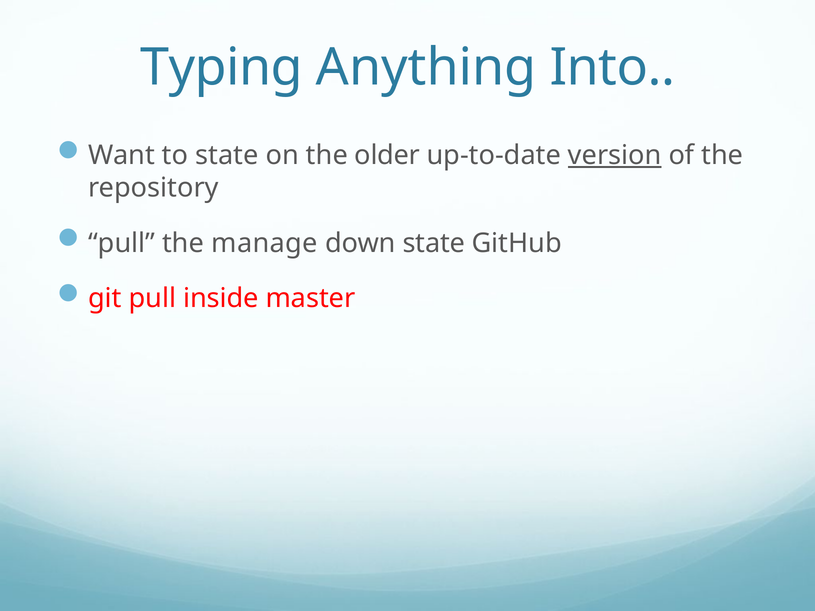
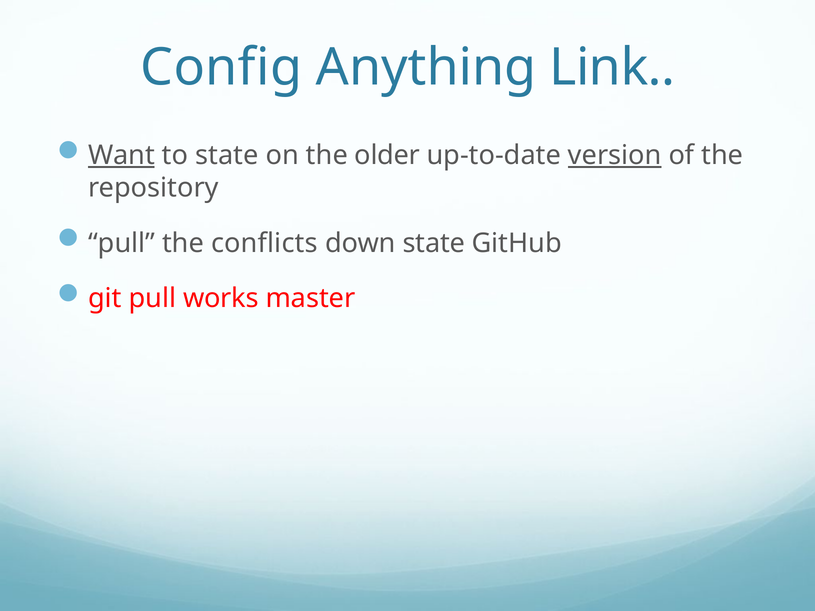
Typing: Typing -> Config
Into: Into -> Link
Want underline: none -> present
manage: manage -> conflicts
inside: inside -> works
